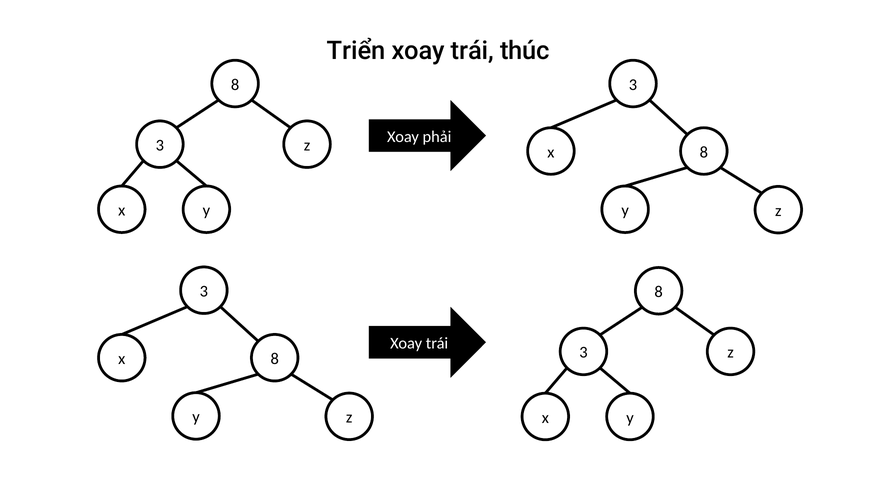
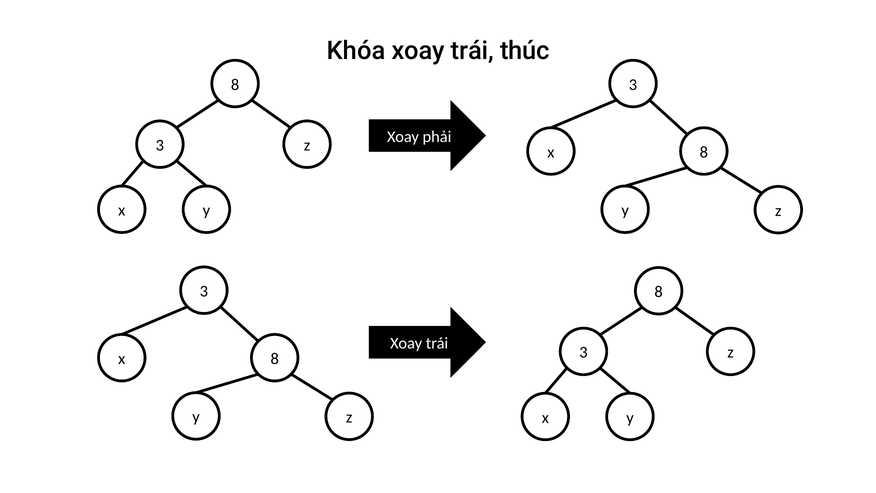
Triển: Triển -> Khóa
